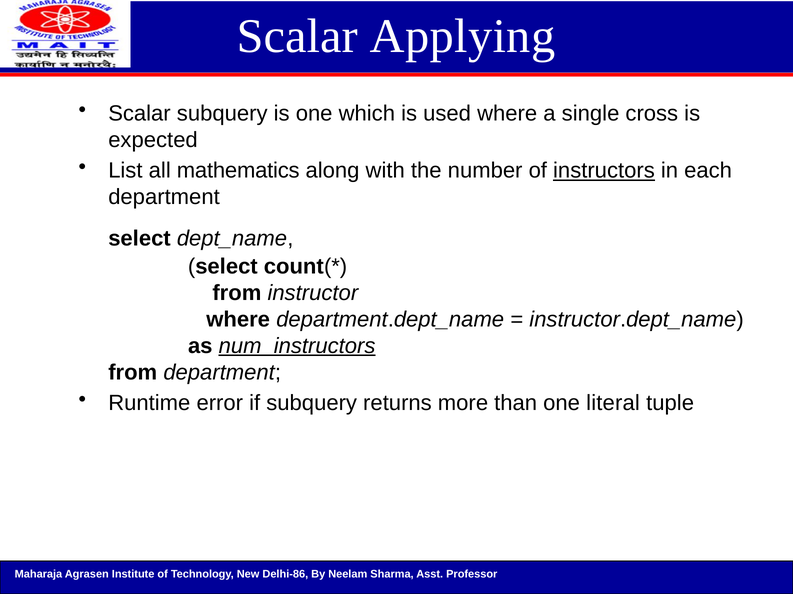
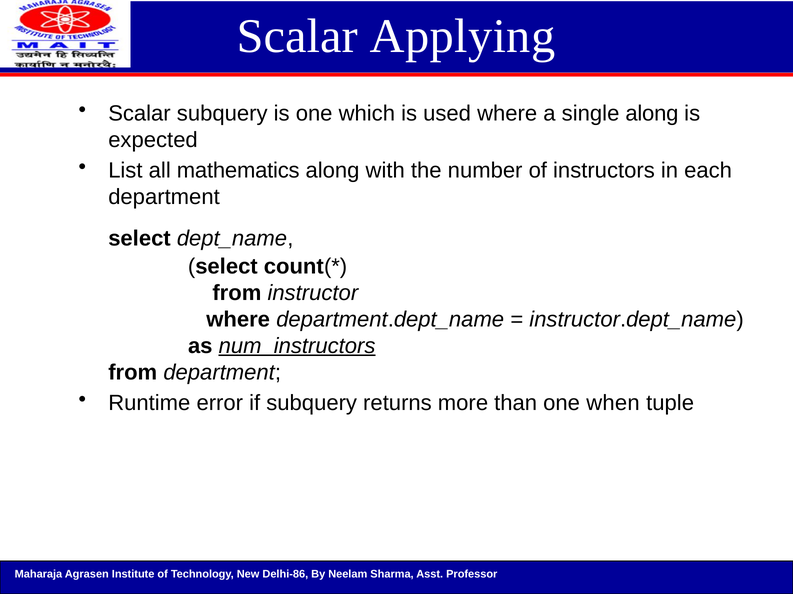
single cross: cross -> along
instructors underline: present -> none
literal: literal -> when
